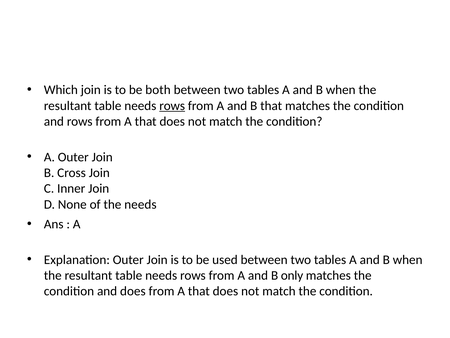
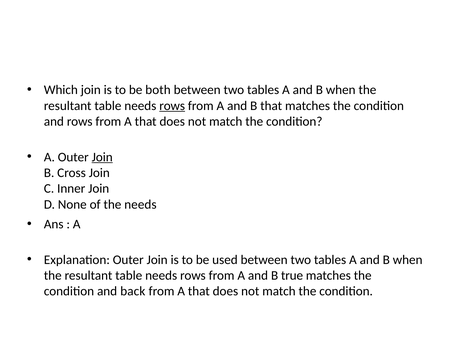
Join at (102, 157) underline: none -> present
only: only -> true
and does: does -> back
